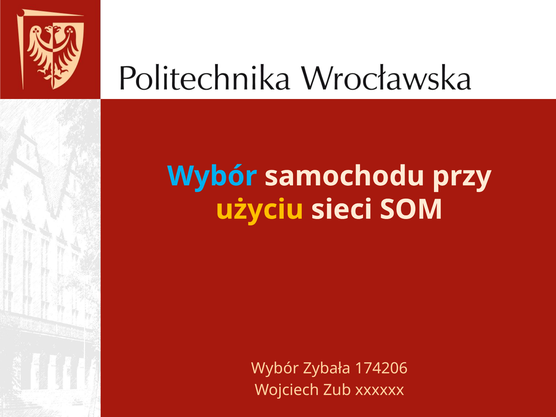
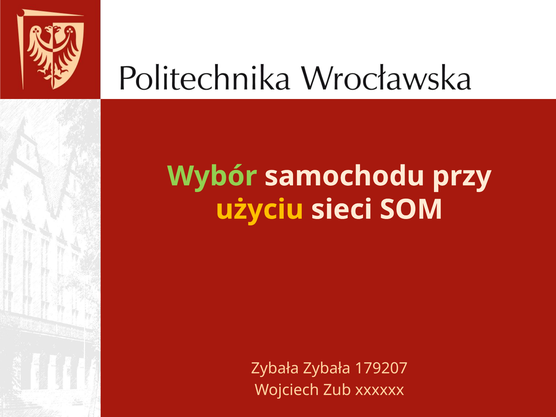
Wybór at (212, 176) colour: light blue -> light green
Wybór at (275, 369): Wybór -> Zybała
174206: 174206 -> 179207
